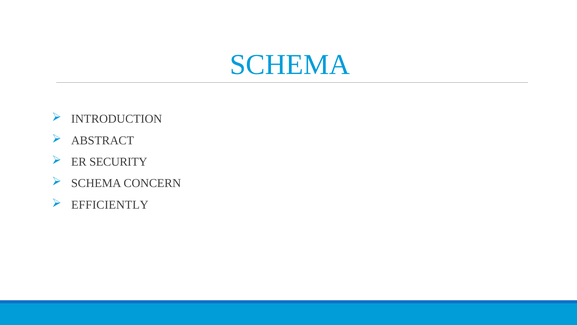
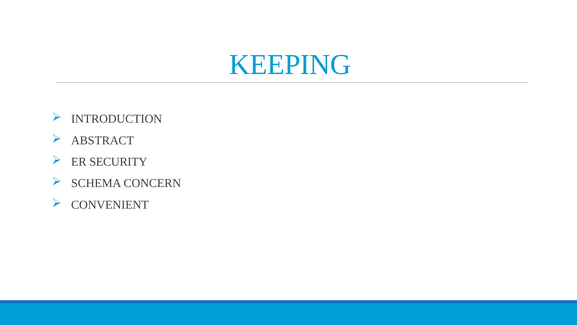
SCHEMA at (290, 65): SCHEMA -> KEEPING
EFFICIENTLY: EFFICIENTLY -> CONVENIENT
